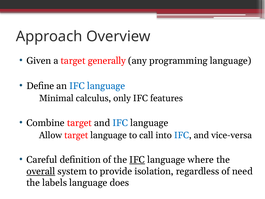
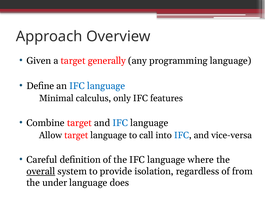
IFC at (137, 160) underline: present -> none
need: need -> from
labels: labels -> under
